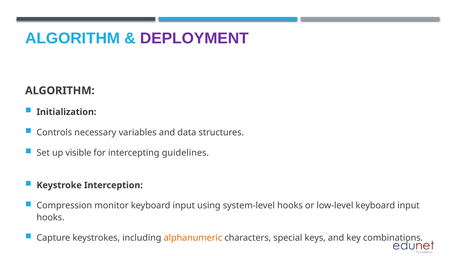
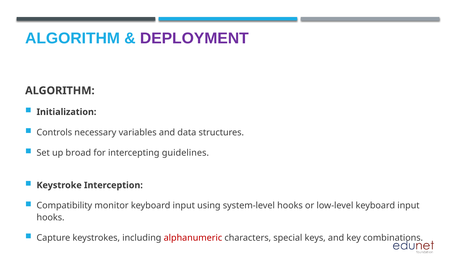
visible: visible -> broad
Compression: Compression -> Compatibility
alphanumeric colour: orange -> red
